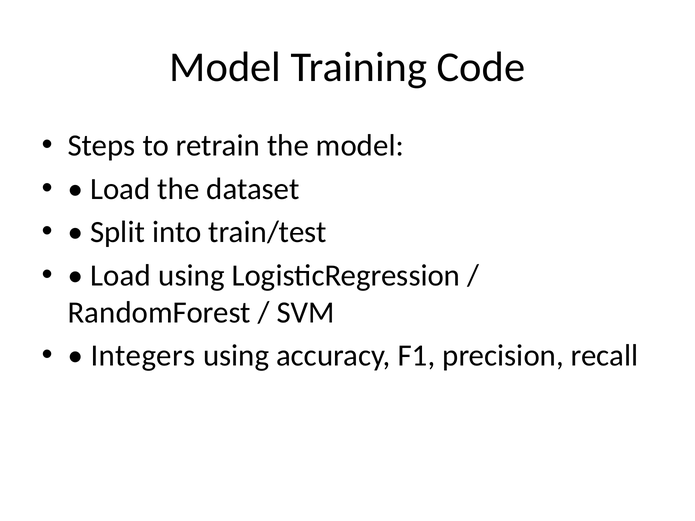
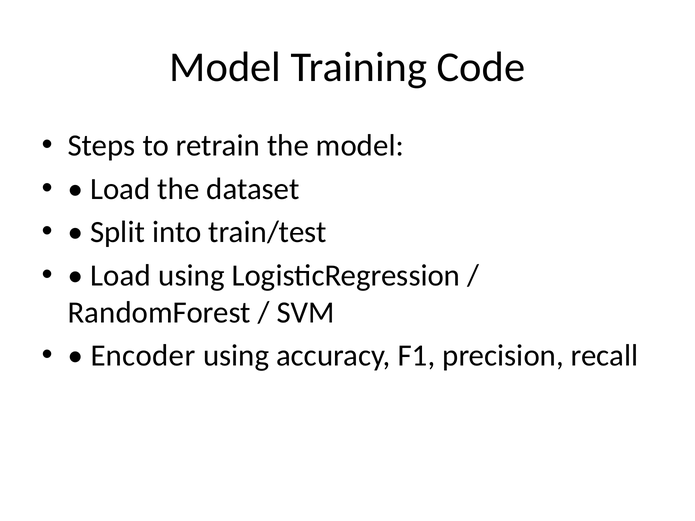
Integers: Integers -> Encoder
